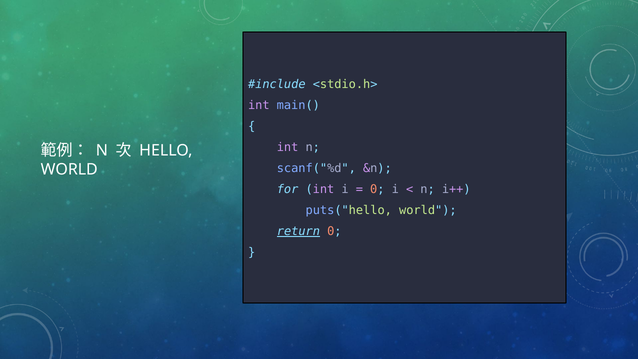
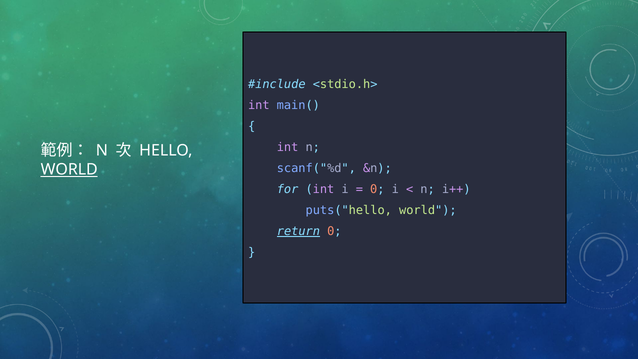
WORLD at (69, 169) underline: none -> present
